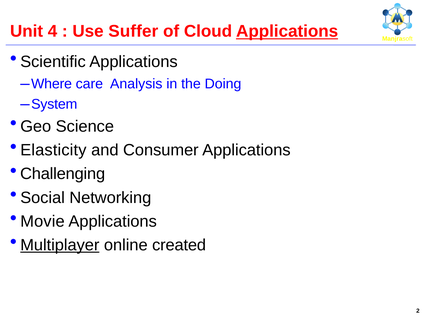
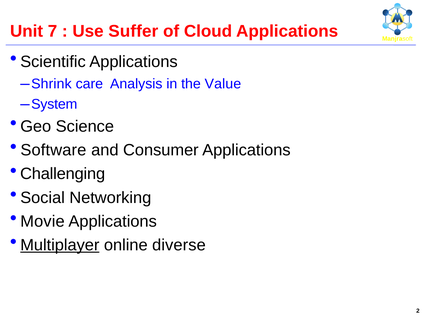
4: 4 -> 7
Applications at (287, 31) underline: present -> none
Where: Where -> Shrink
Doing: Doing -> Value
Elasticity: Elasticity -> Software
created: created -> diverse
